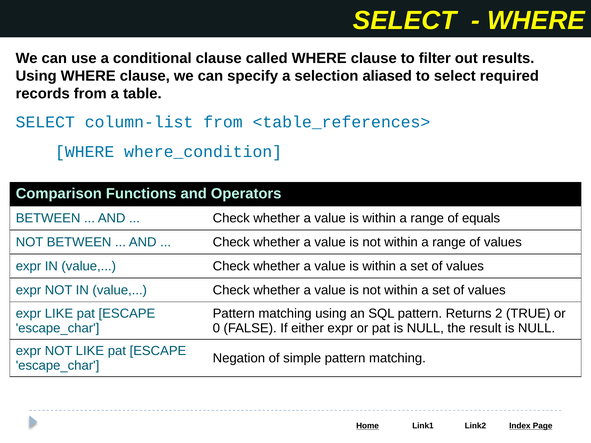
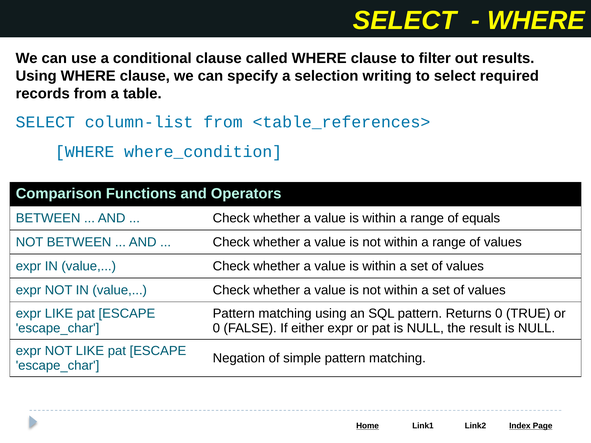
aliased: aliased -> writing
Returns 2: 2 -> 0
